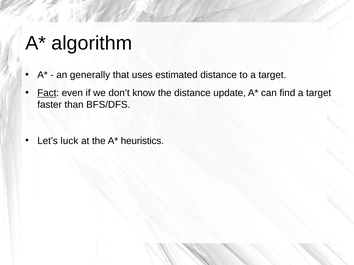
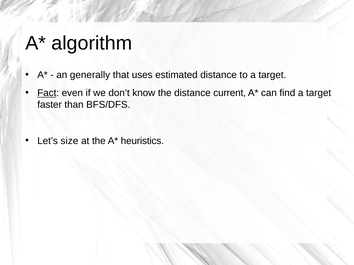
update: update -> current
luck: luck -> size
